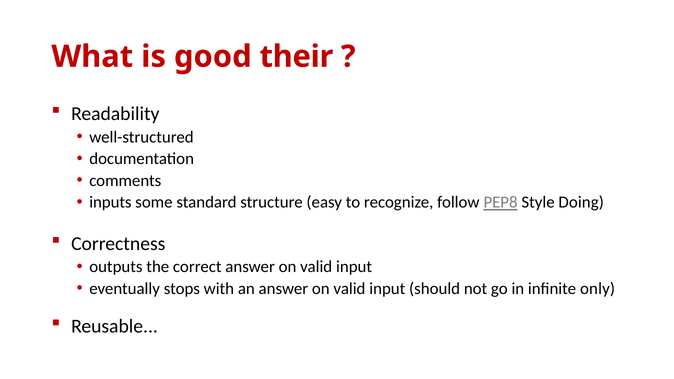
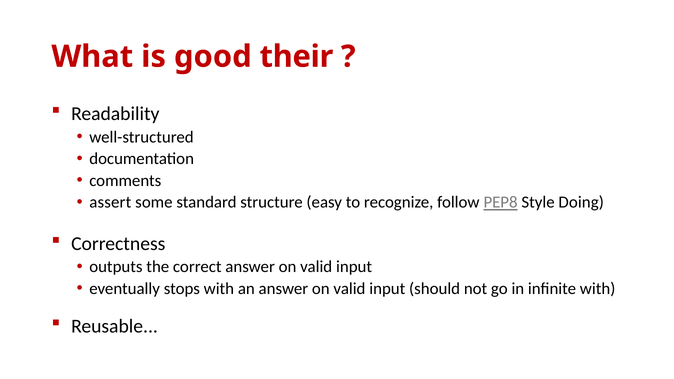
inputs: inputs -> assert
infinite only: only -> with
